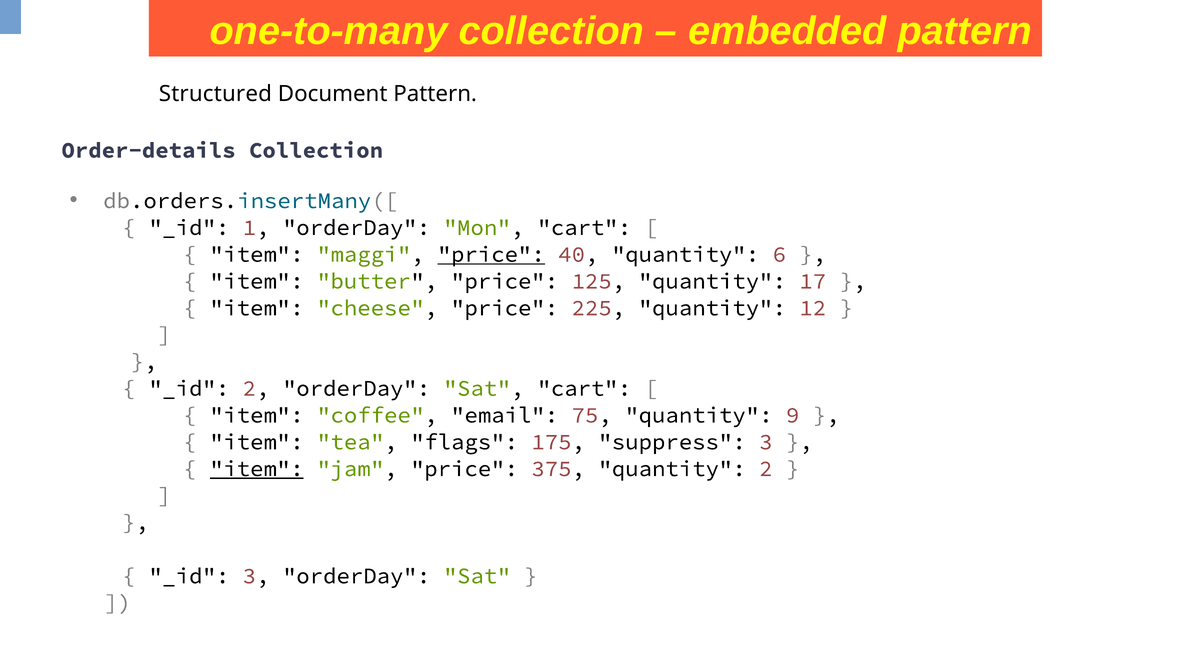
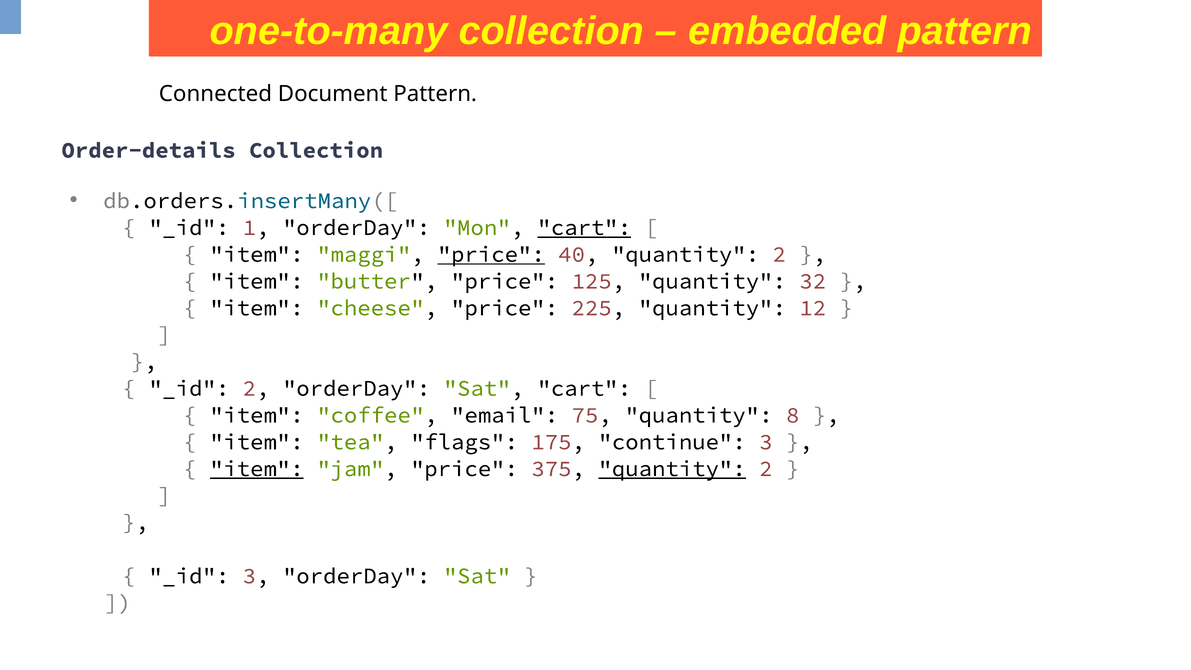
Structured: Structured -> Connected
cart at (584, 228) underline: none -> present
40 quantity 6: 6 -> 2
17: 17 -> 32
9: 9 -> 8
suppress: suppress -> continue
quantity at (672, 469) underline: none -> present
